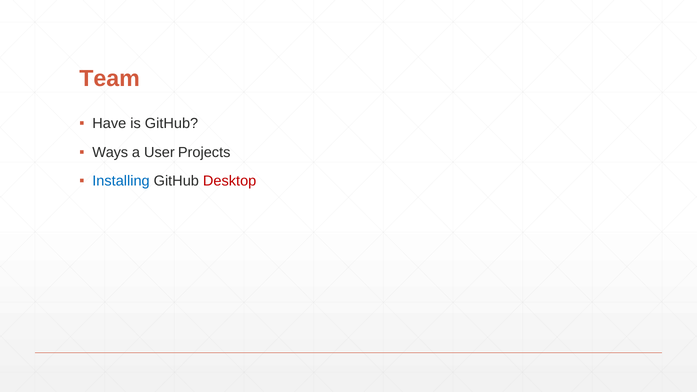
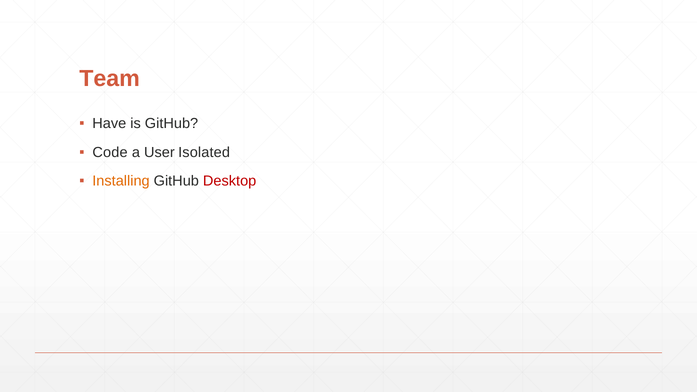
Ways: Ways -> Code
Projects: Projects -> Isolated
Installing colour: blue -> orange
